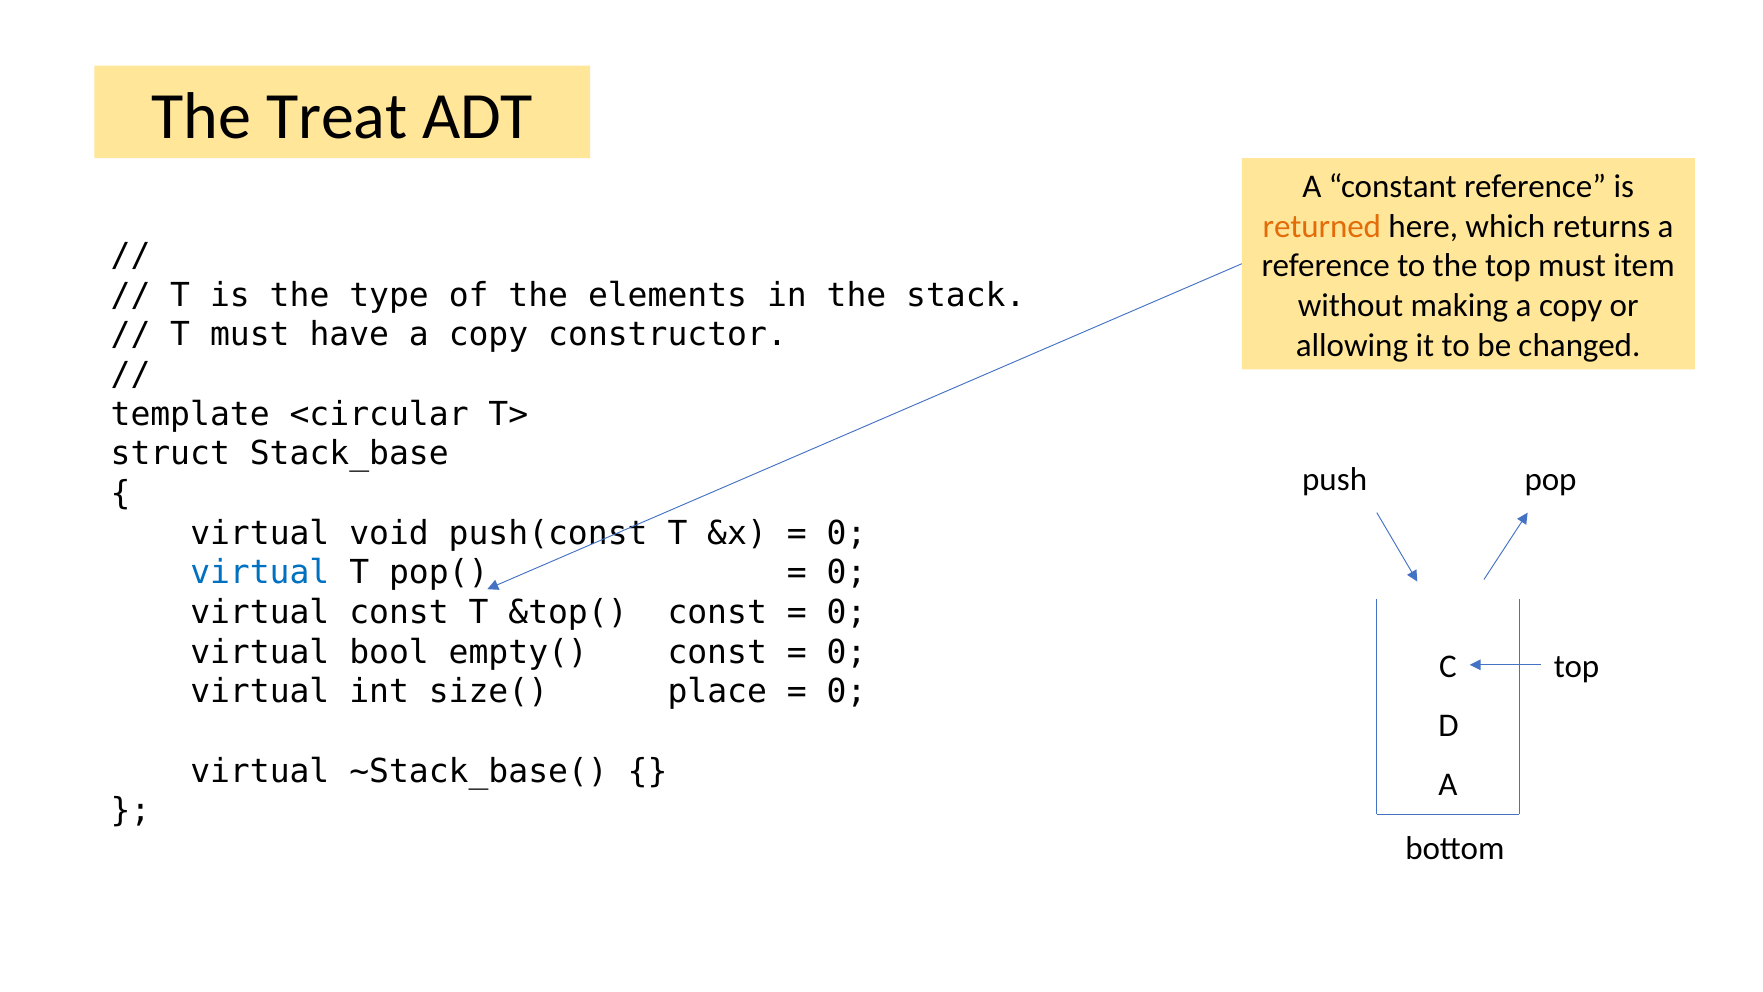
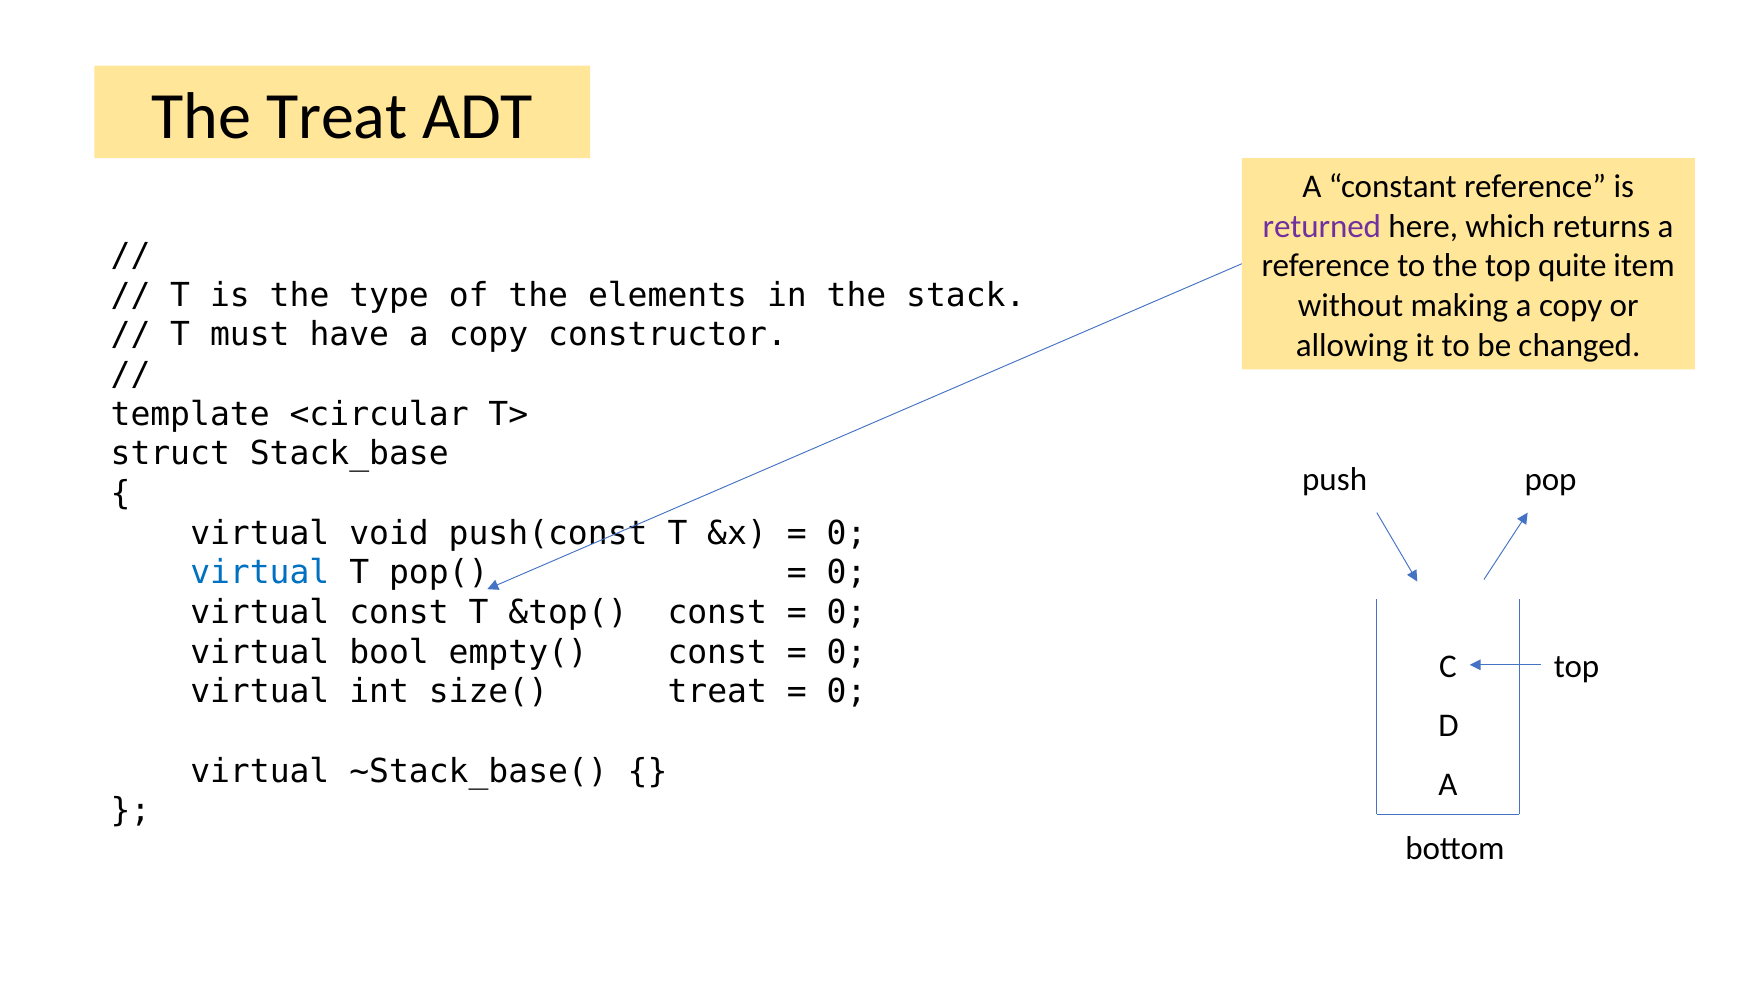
returned colour: orange -> purple
top must: must -> quite
size( place: place -> treat
